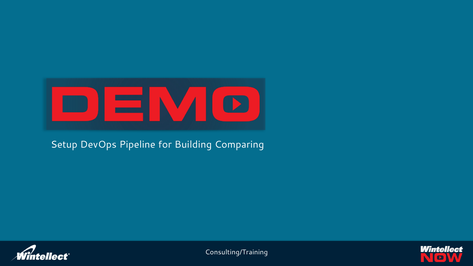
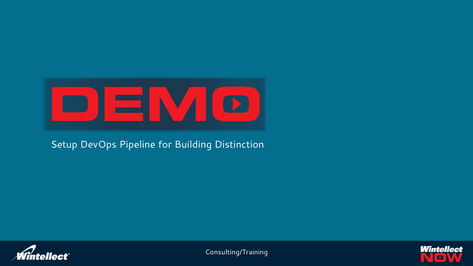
Comparing: Comparing -> Distinction
